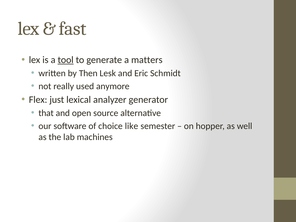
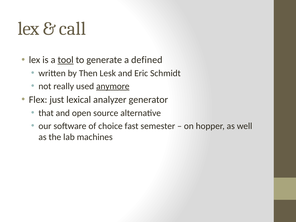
fast: fast -> call
matters: matters -> defined
anymore underline: none -> present
like: like -> fast
